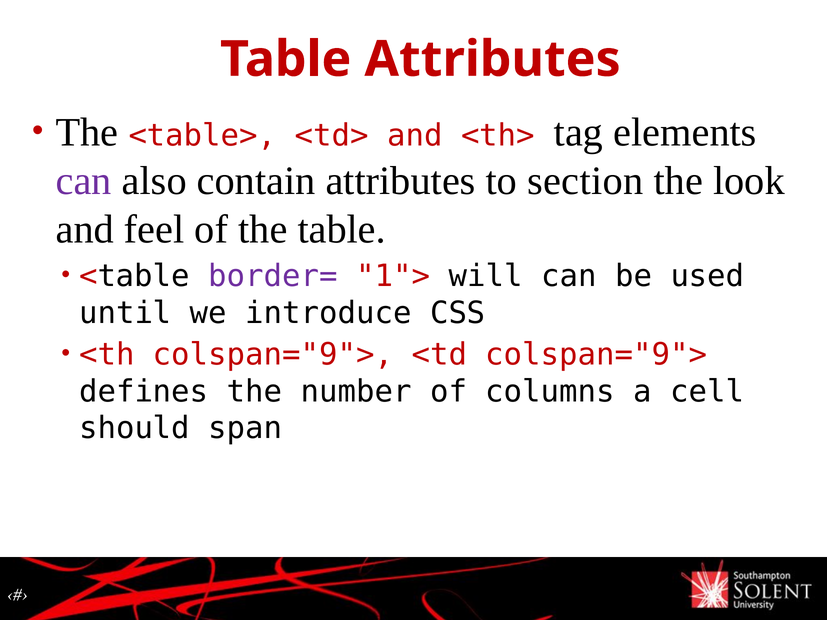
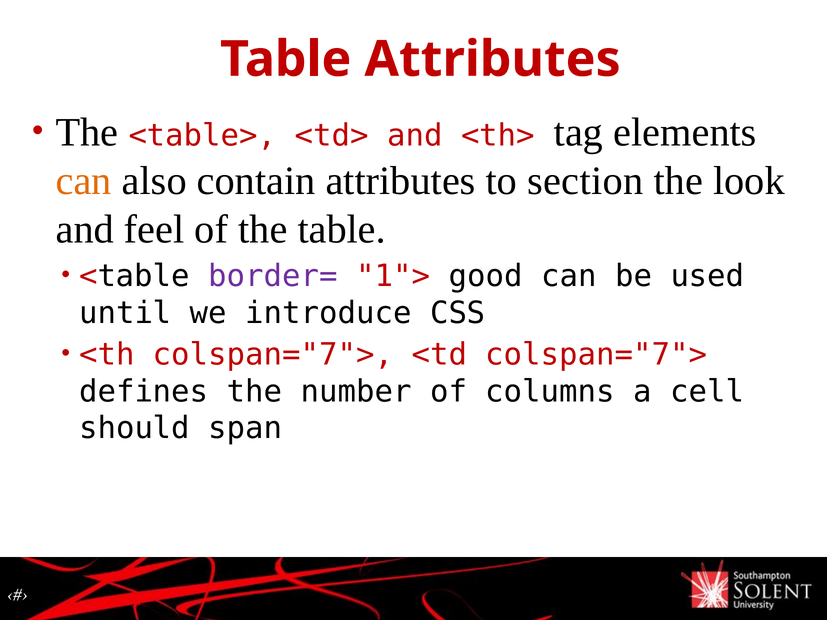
can at (84, 181) colour: purple -> orange
will: will -> good
<th colspan="9">: colspan="9"> -> colspan="7">
<td colspan="9">: colspan="9"> -> colspan="7">
